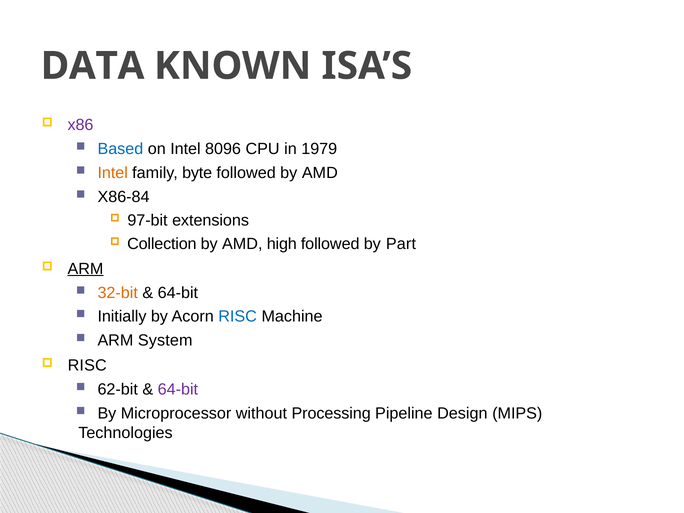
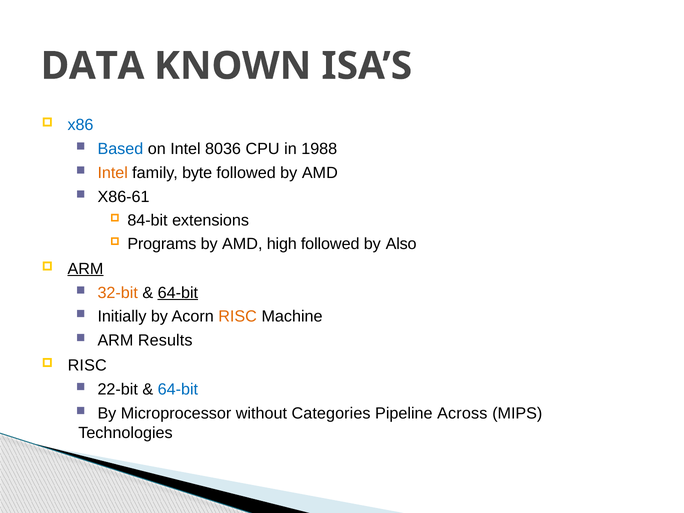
x86 colour: purple -> blue
8096: 8096 -> 8036
1979: 1979 -> 1988
X86-84: X86-84 -> X86-61
97-bit: 97-bit -> 84-bit
Collection: Collection -> Programs
Part: Part -> Also
64-bit at (178, 293) underline: none -> present
RISC at (238, 317) colour: blue -> orange
System: System -> Results
62-bit: 62-bit -> 22-bit
64-bit at (178, 389) colour: purple -> blue
Processing: Processing -> Categories
Design: Design -> Across
